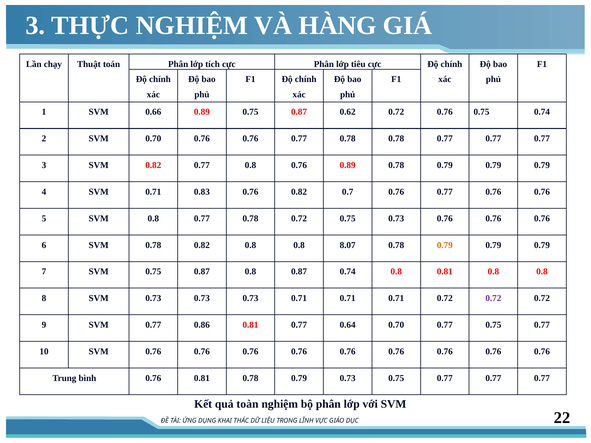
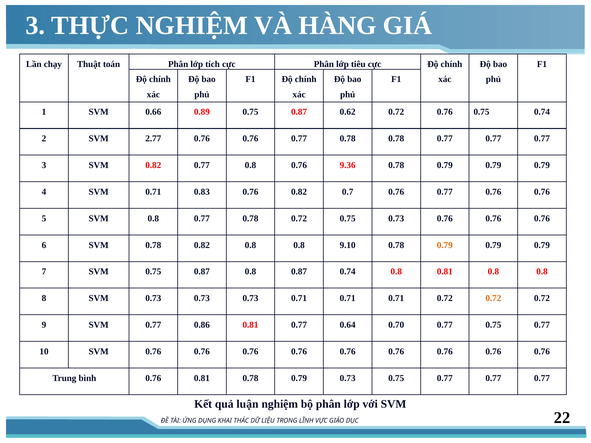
SVM 0.70: 0.70 -> 2.77
0.76 0.89: 0.89 -> 9.36
8.07: 8.07 -> 9.10
0.72 at (493, 298) colour: purple -> orange
toàn: toàn -> luận
